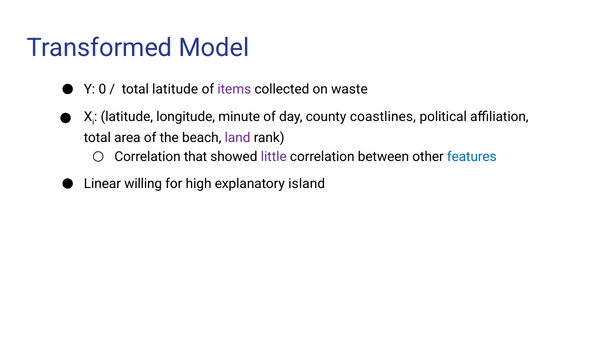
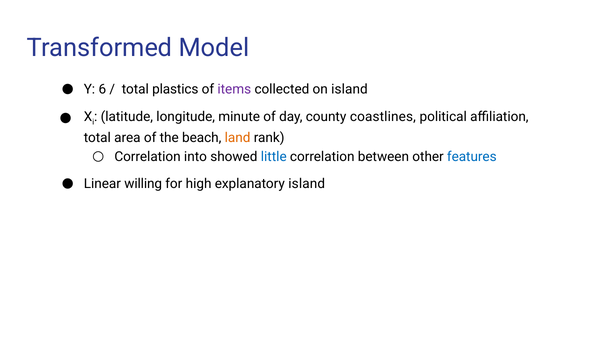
0: 0 -> 6
total latitude: latitude -> plastics
on waste: waste -> island
land colour: purple -> orange
that: that -> into
little colour: purple -> blue
